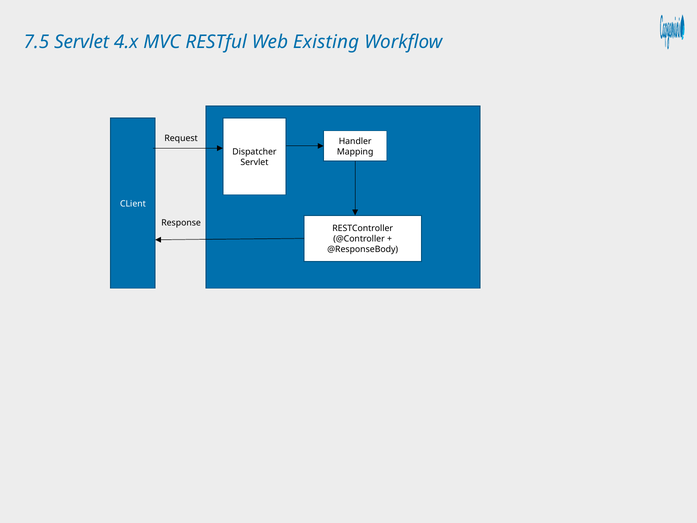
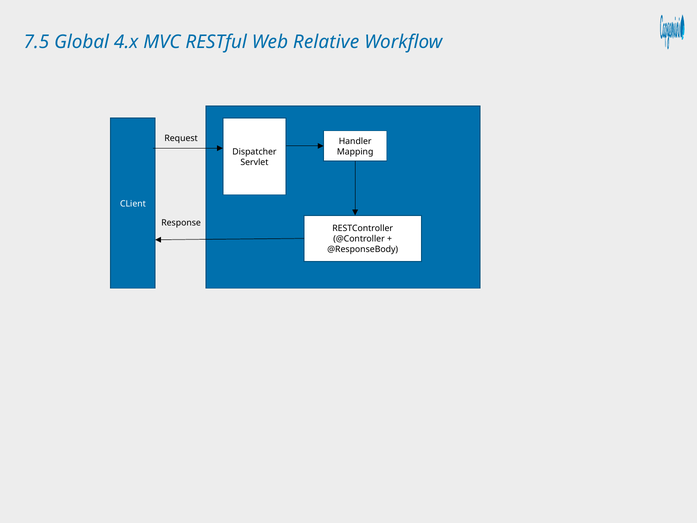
7.5 Servlet: Servlet -> Global
Existing: Existing -> Relative
